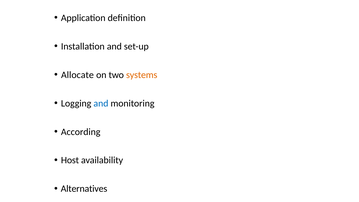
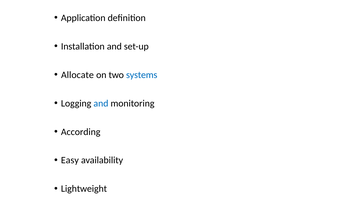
systems colour: orange -> blue
Host: Host -> Easy
Alternatives: Alternatives -> Lightweight
